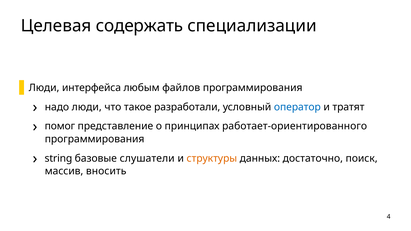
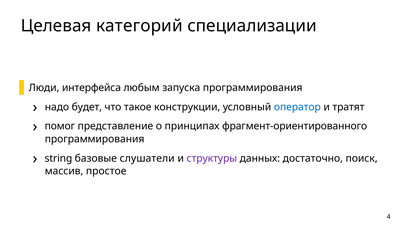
содержать: содержать -> категорий
файлов: файлов -> запуска
надо люди: люди -> будет
разработали: разработали -> конструкции
работает-ориентированного: работает-ориентированного -> фрагмент-ориентированного
структуры colour: orange -> purple
вносить: вносить -> простое
